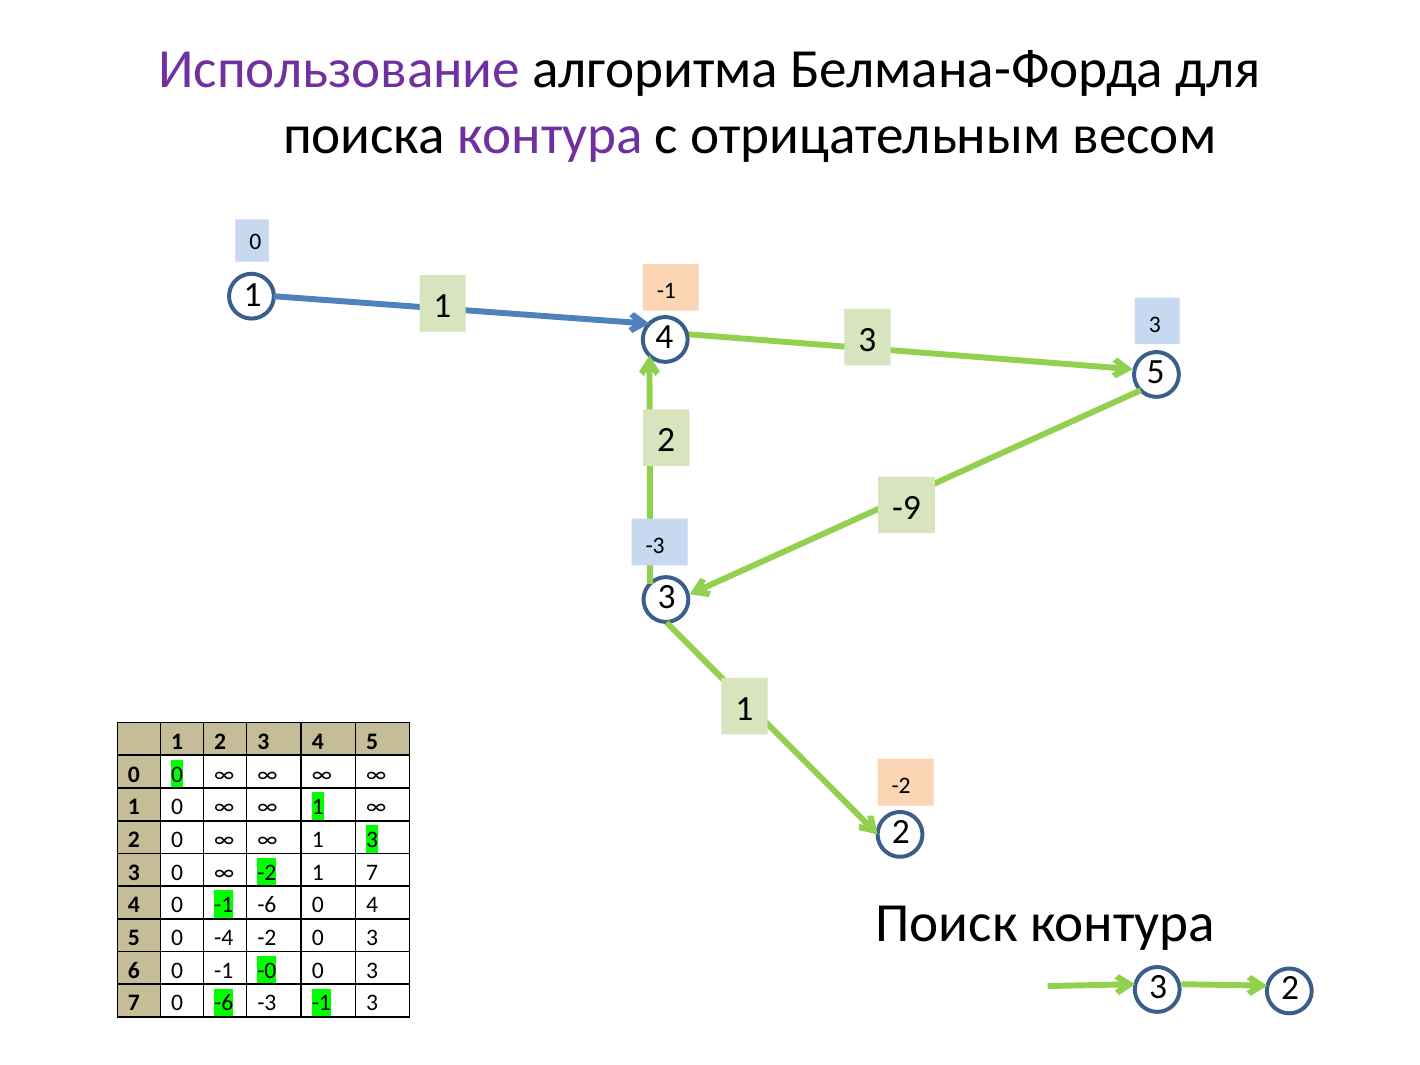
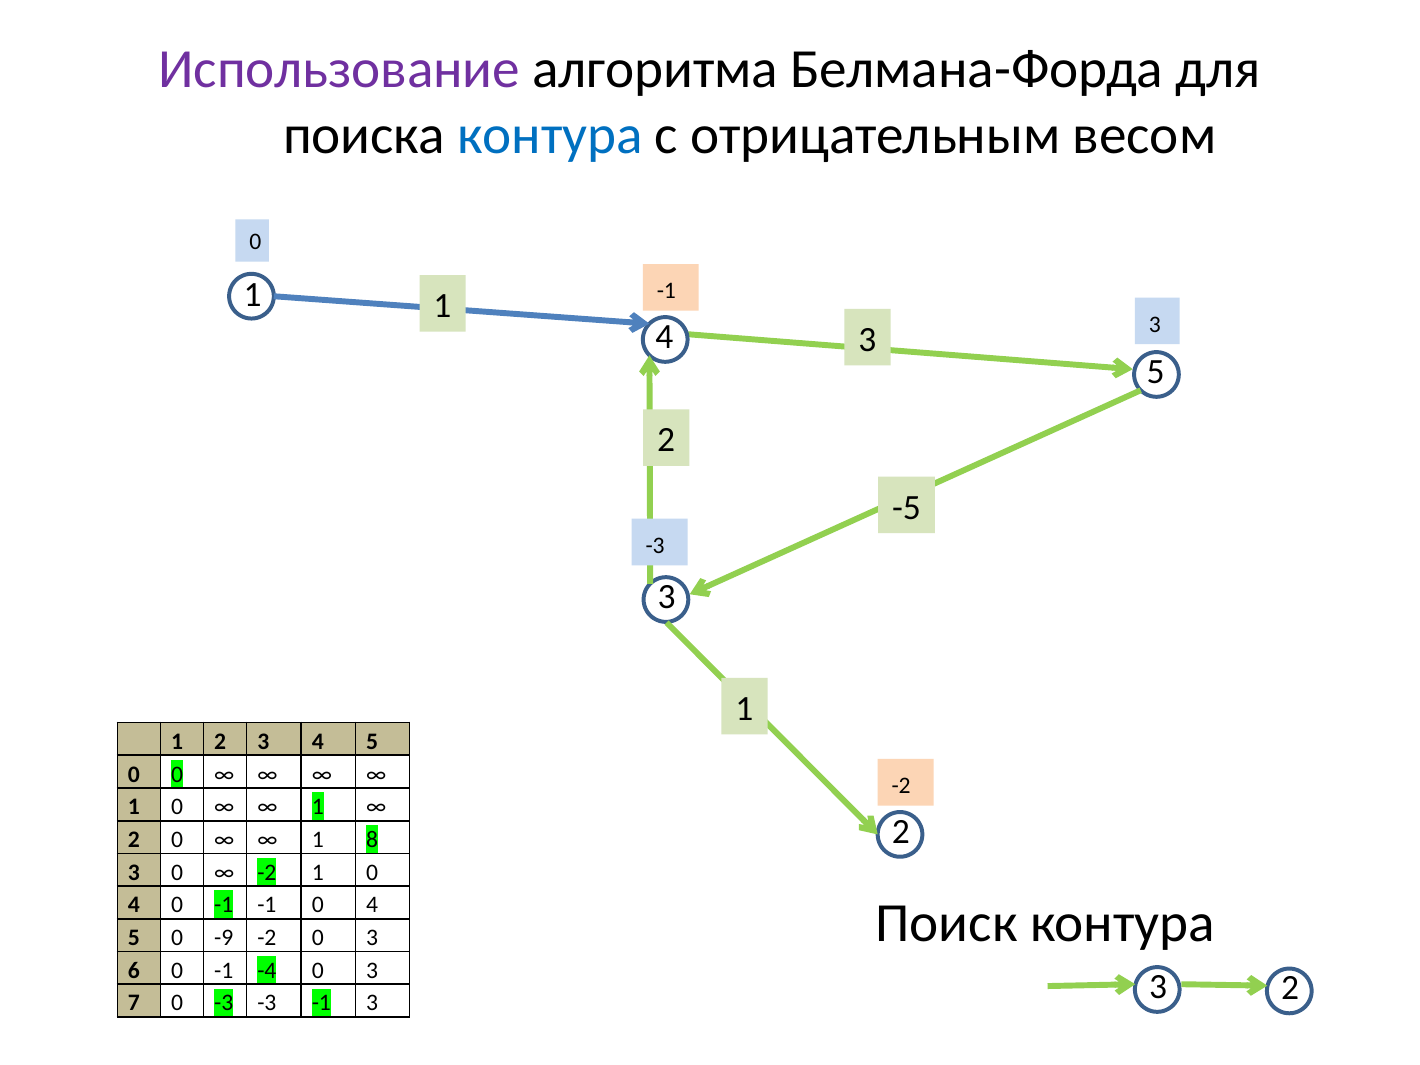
контура at (550, 136) colour: purple -> blue
-9: -9 -> -5
3 at (372, 840): 3 -> 8
-2 1 7: 7 -> 0
-1 -6: -6 -> -1
-4: -4 -> -9
-0: -0 -> -4
0 -6: -6 -> -3
